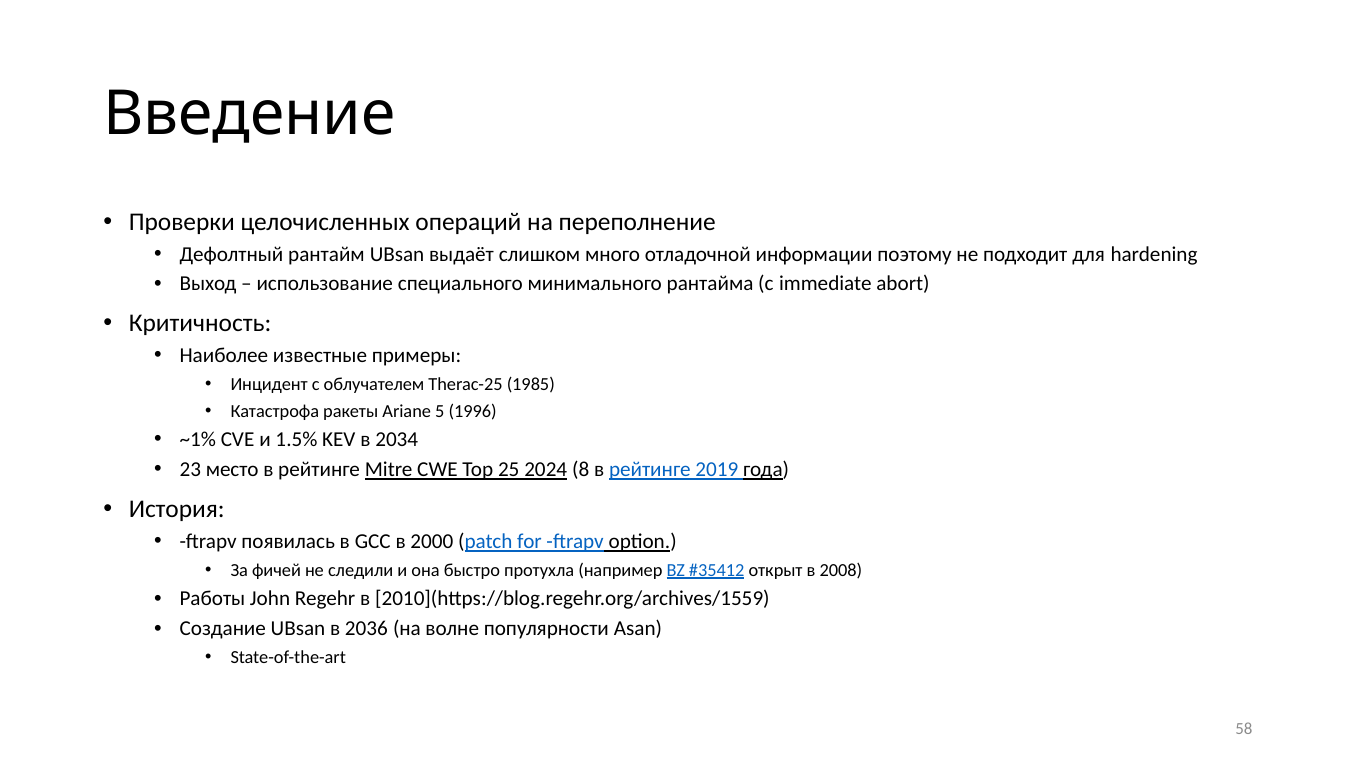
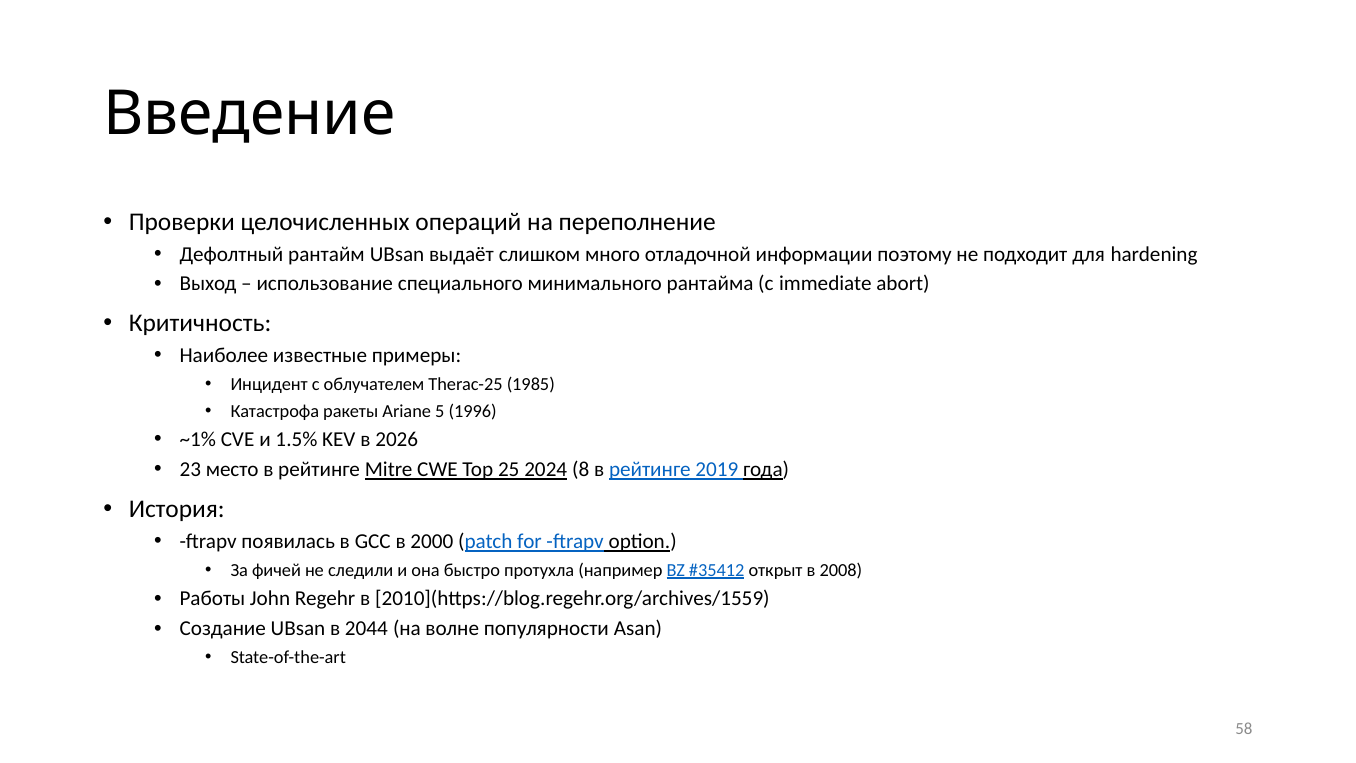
2034: 2034 -> 2026
2036: 2036 -> 2044
